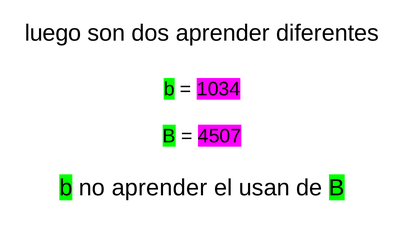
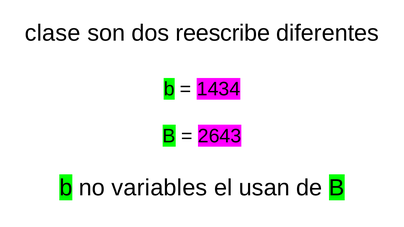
luego: luego -> clase
dos aprender: aprender -> reescribe
1034: 1034 -> 1434
4507: 4507 -> 2643
no aprender: aprender -> variables
